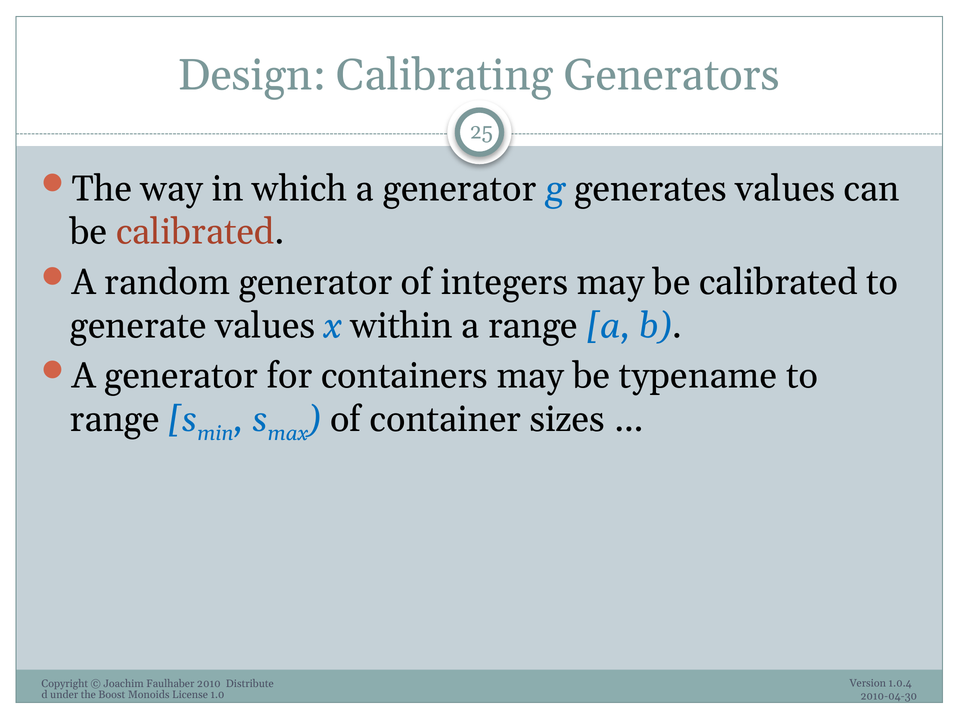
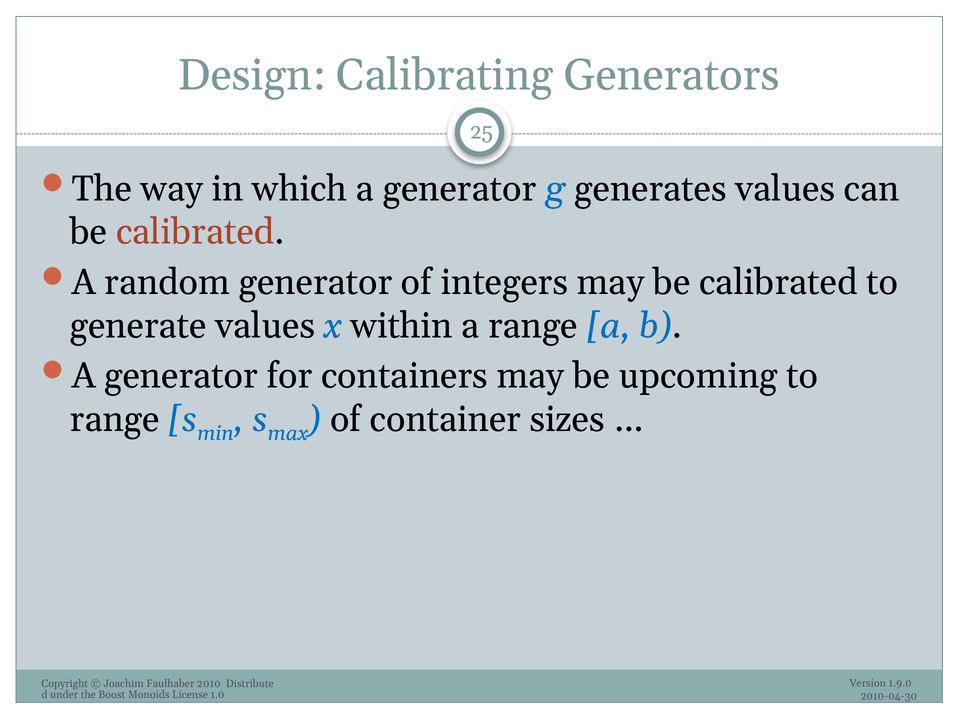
typename: typename -> upcoming
1.0.4: 1.0.4 -> 1.9.0
